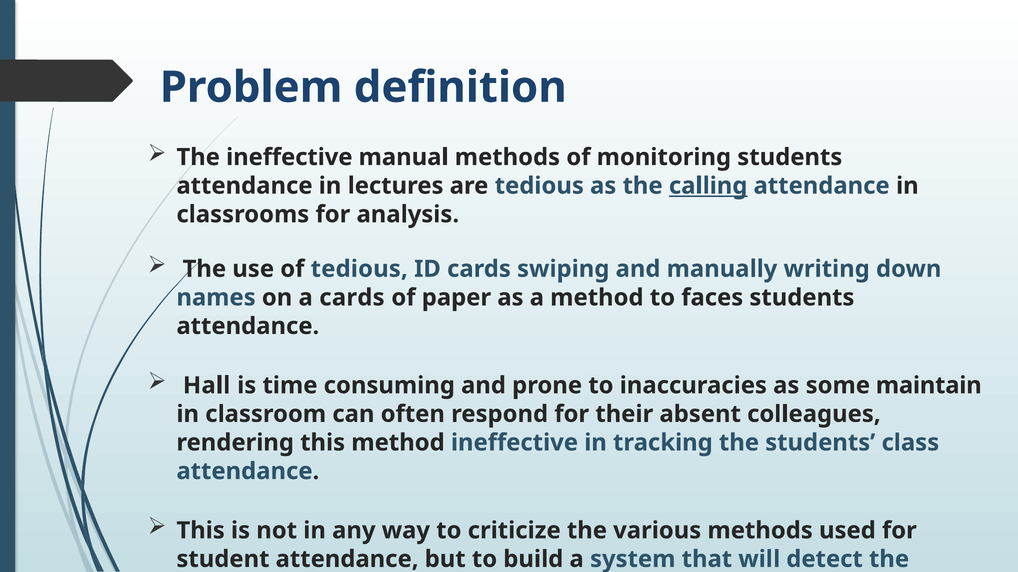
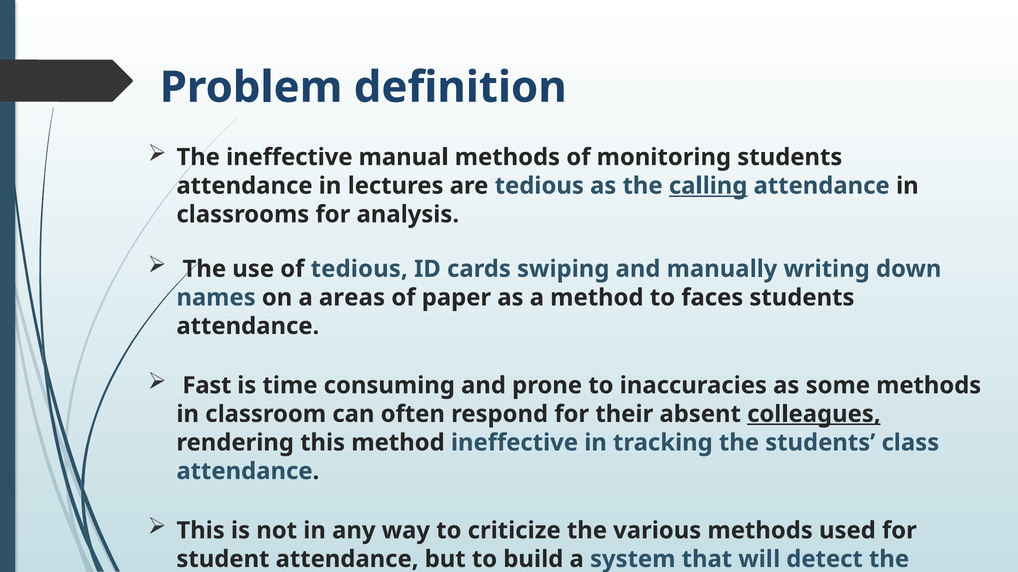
a cards: cards -> areas
Hall: Hall -> Fast
some maintain: maintain -> methods
colleagues underline: none -> present
